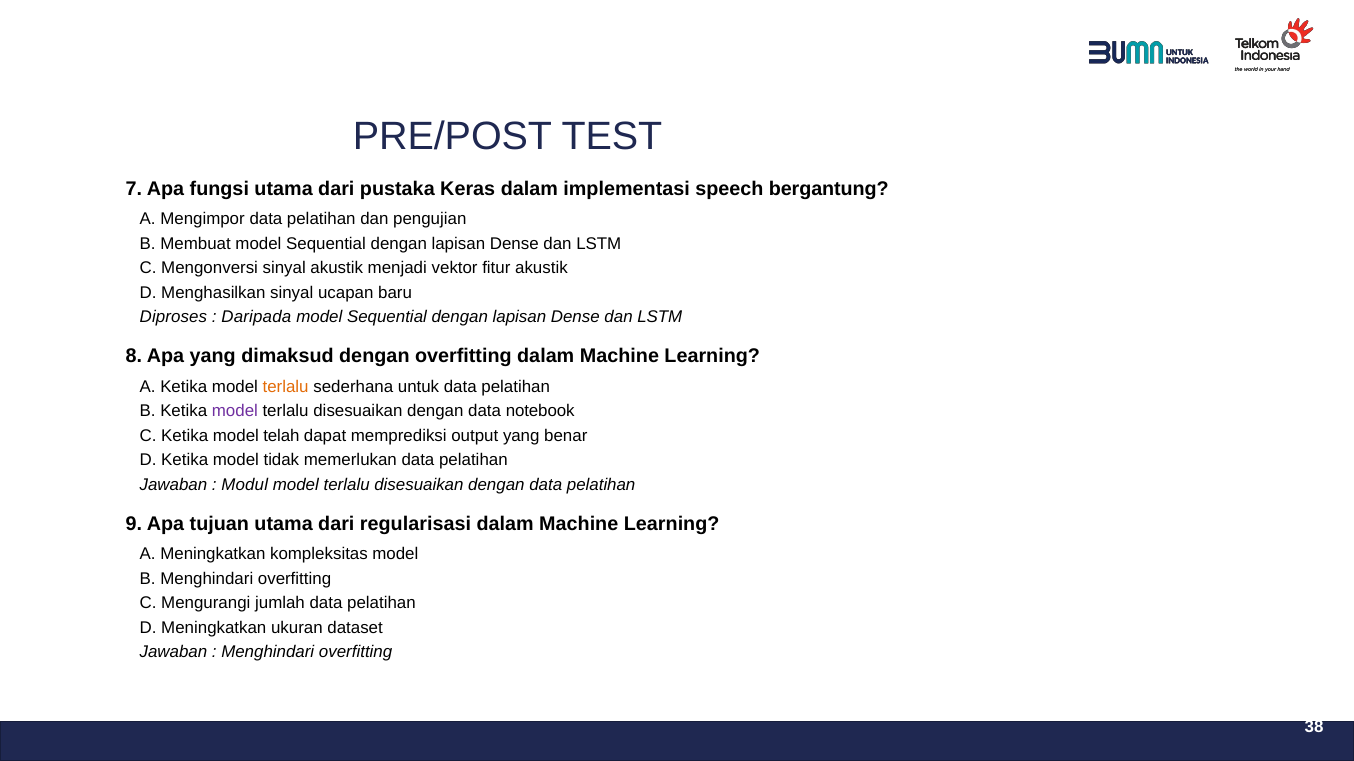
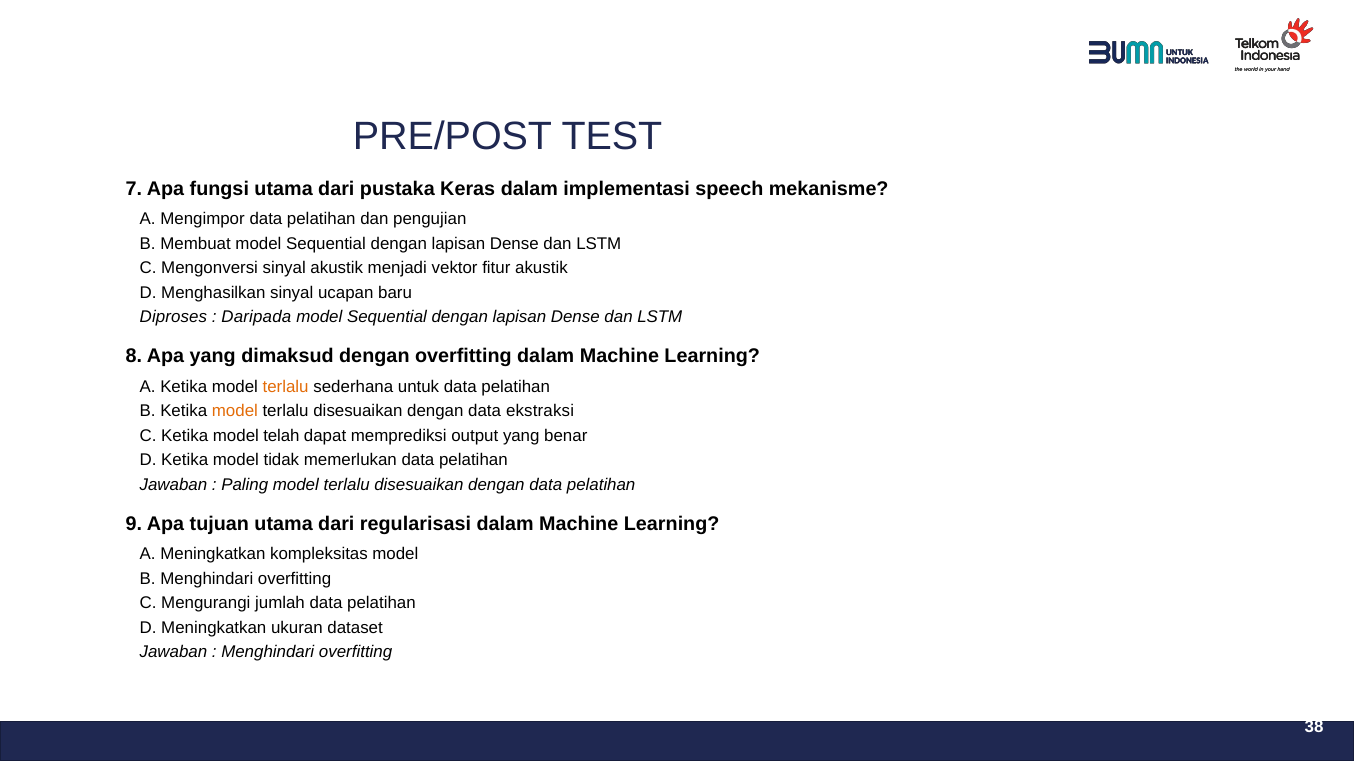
bergantung: bergantung -> mekanisme
model at (235, 412) colour: purple -> orange
notebook: notebook -> ekstraksi
Modul: Modul -> Paling
